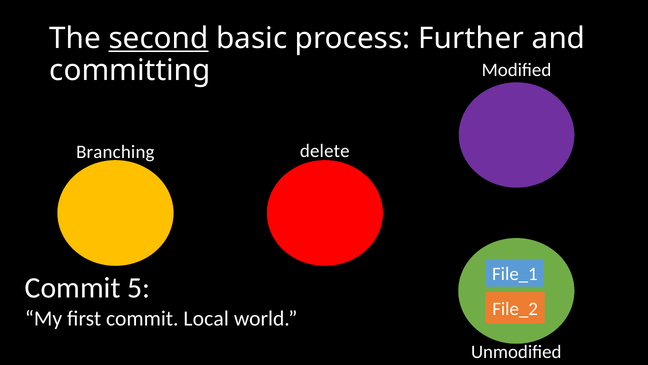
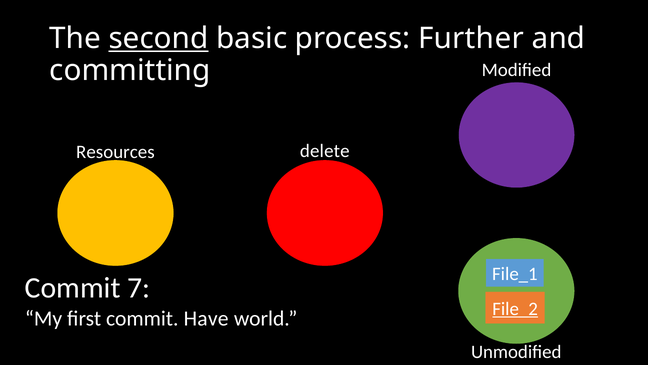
Branching: Branching -> Resources
5: 5 -> 7
File_2 underline: none -> present
Local: Local -> Have
